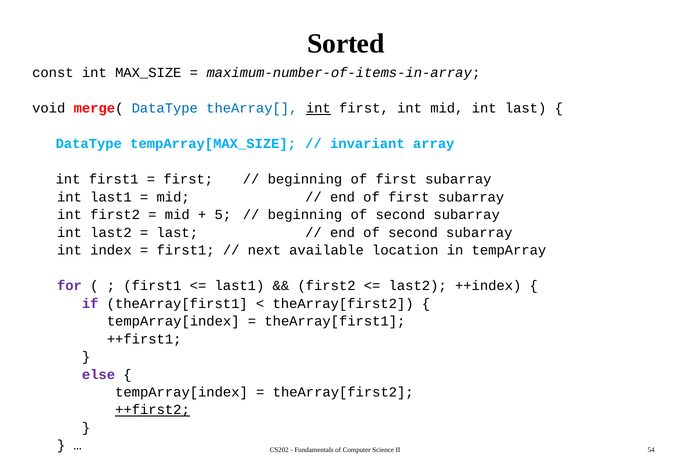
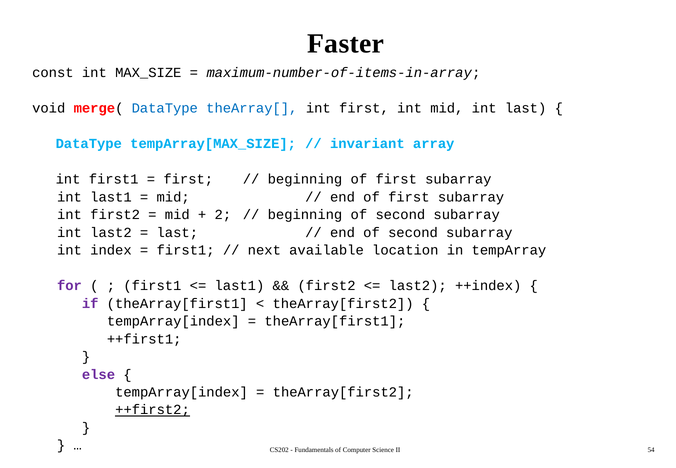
Sorted: Sorted -> Faster
int at (318, 108) underline: present -> none
5: 5 -> 2
